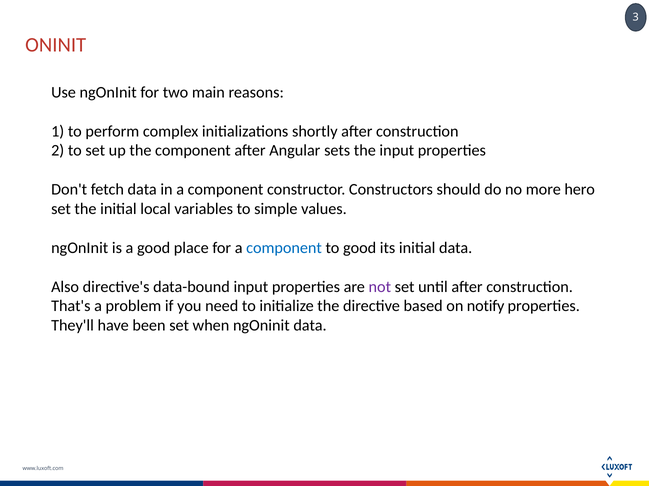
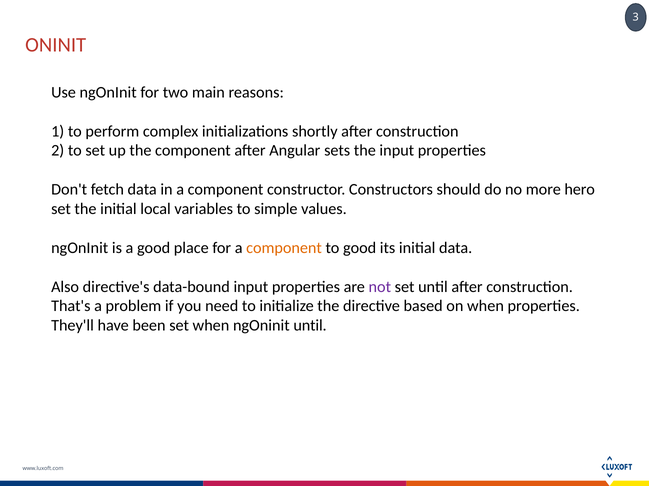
component at (284, 248) colour: blue -> orange
on notify: notify -> when
ngOninit data: data -> until
